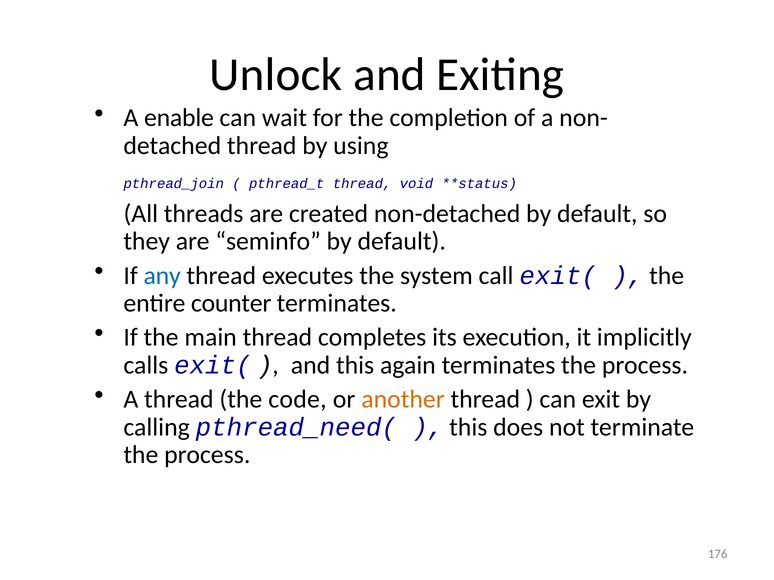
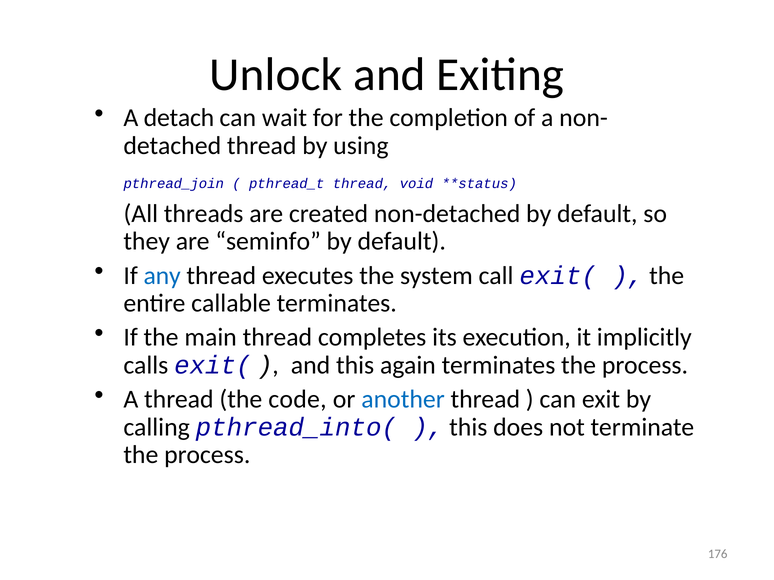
enable: enable -> detach
counter: counter -> callable
another colour: orange -> blue
pthread_need(: pthread_need( -> pthread_into(
